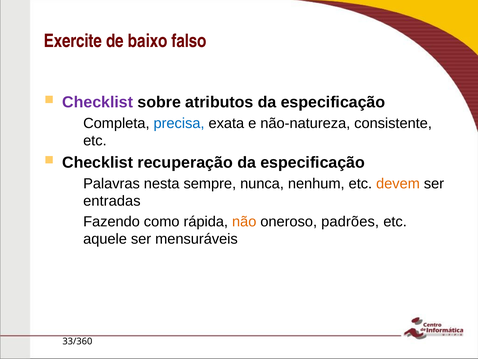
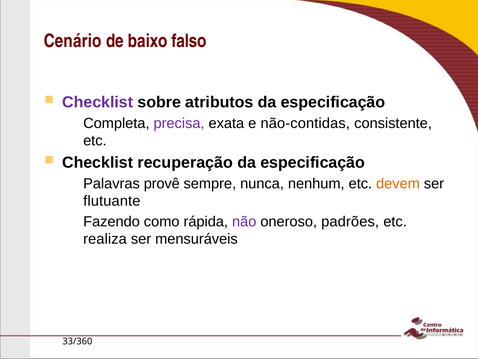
Exercite: Exercite -> Cenário
precisa colour: blue -> purple
não-natureza: não-natureza -> não-contidas
nesta: nesta -> provê
entradas: entradas -> flutuante
não colour: orange -> purple
aquele: aquele -> realiza
